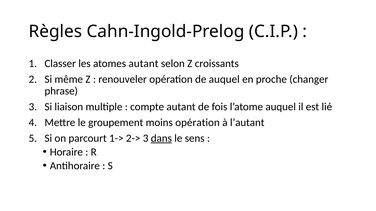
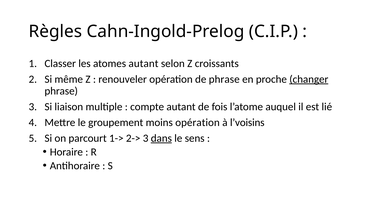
de auquel: auquel -> phrase
changer underline: none -> present
l’autant: l’autant -> l’voisins
